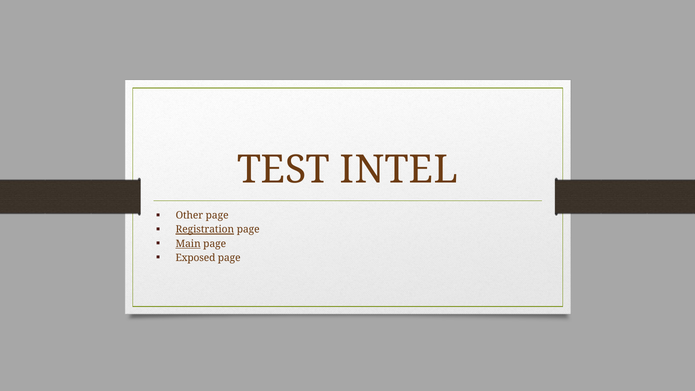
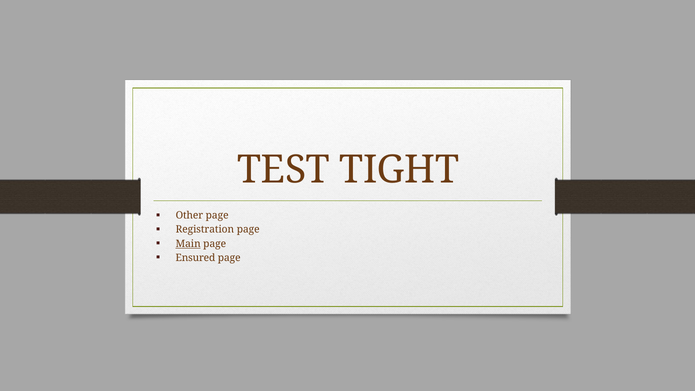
INTEL: INTEL -> TIGHT
Registration underline: present -> none
Exposed: Exposed -> Ensured
